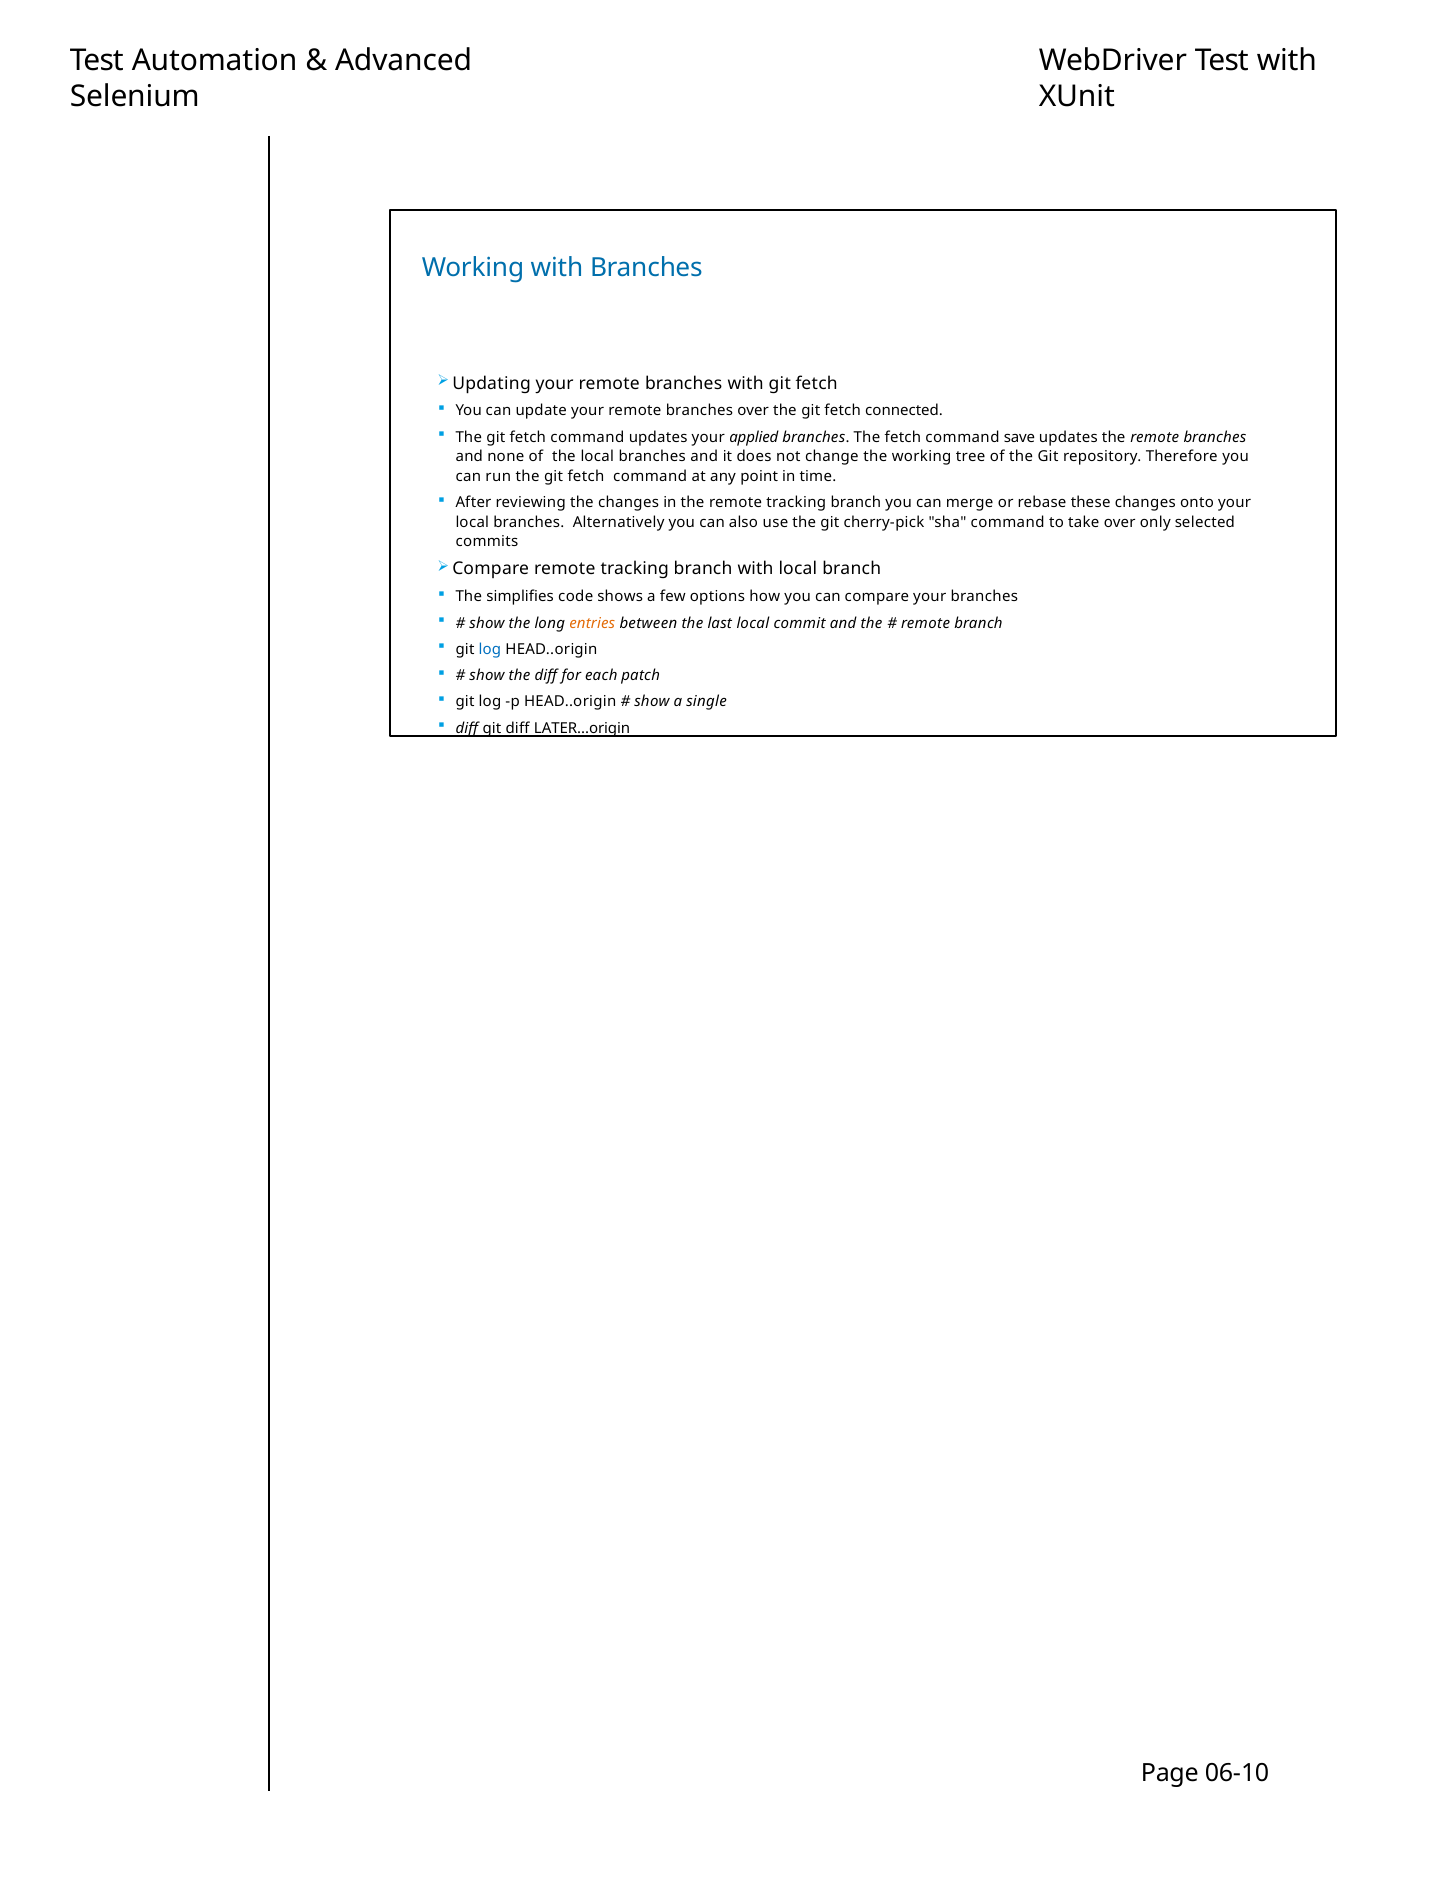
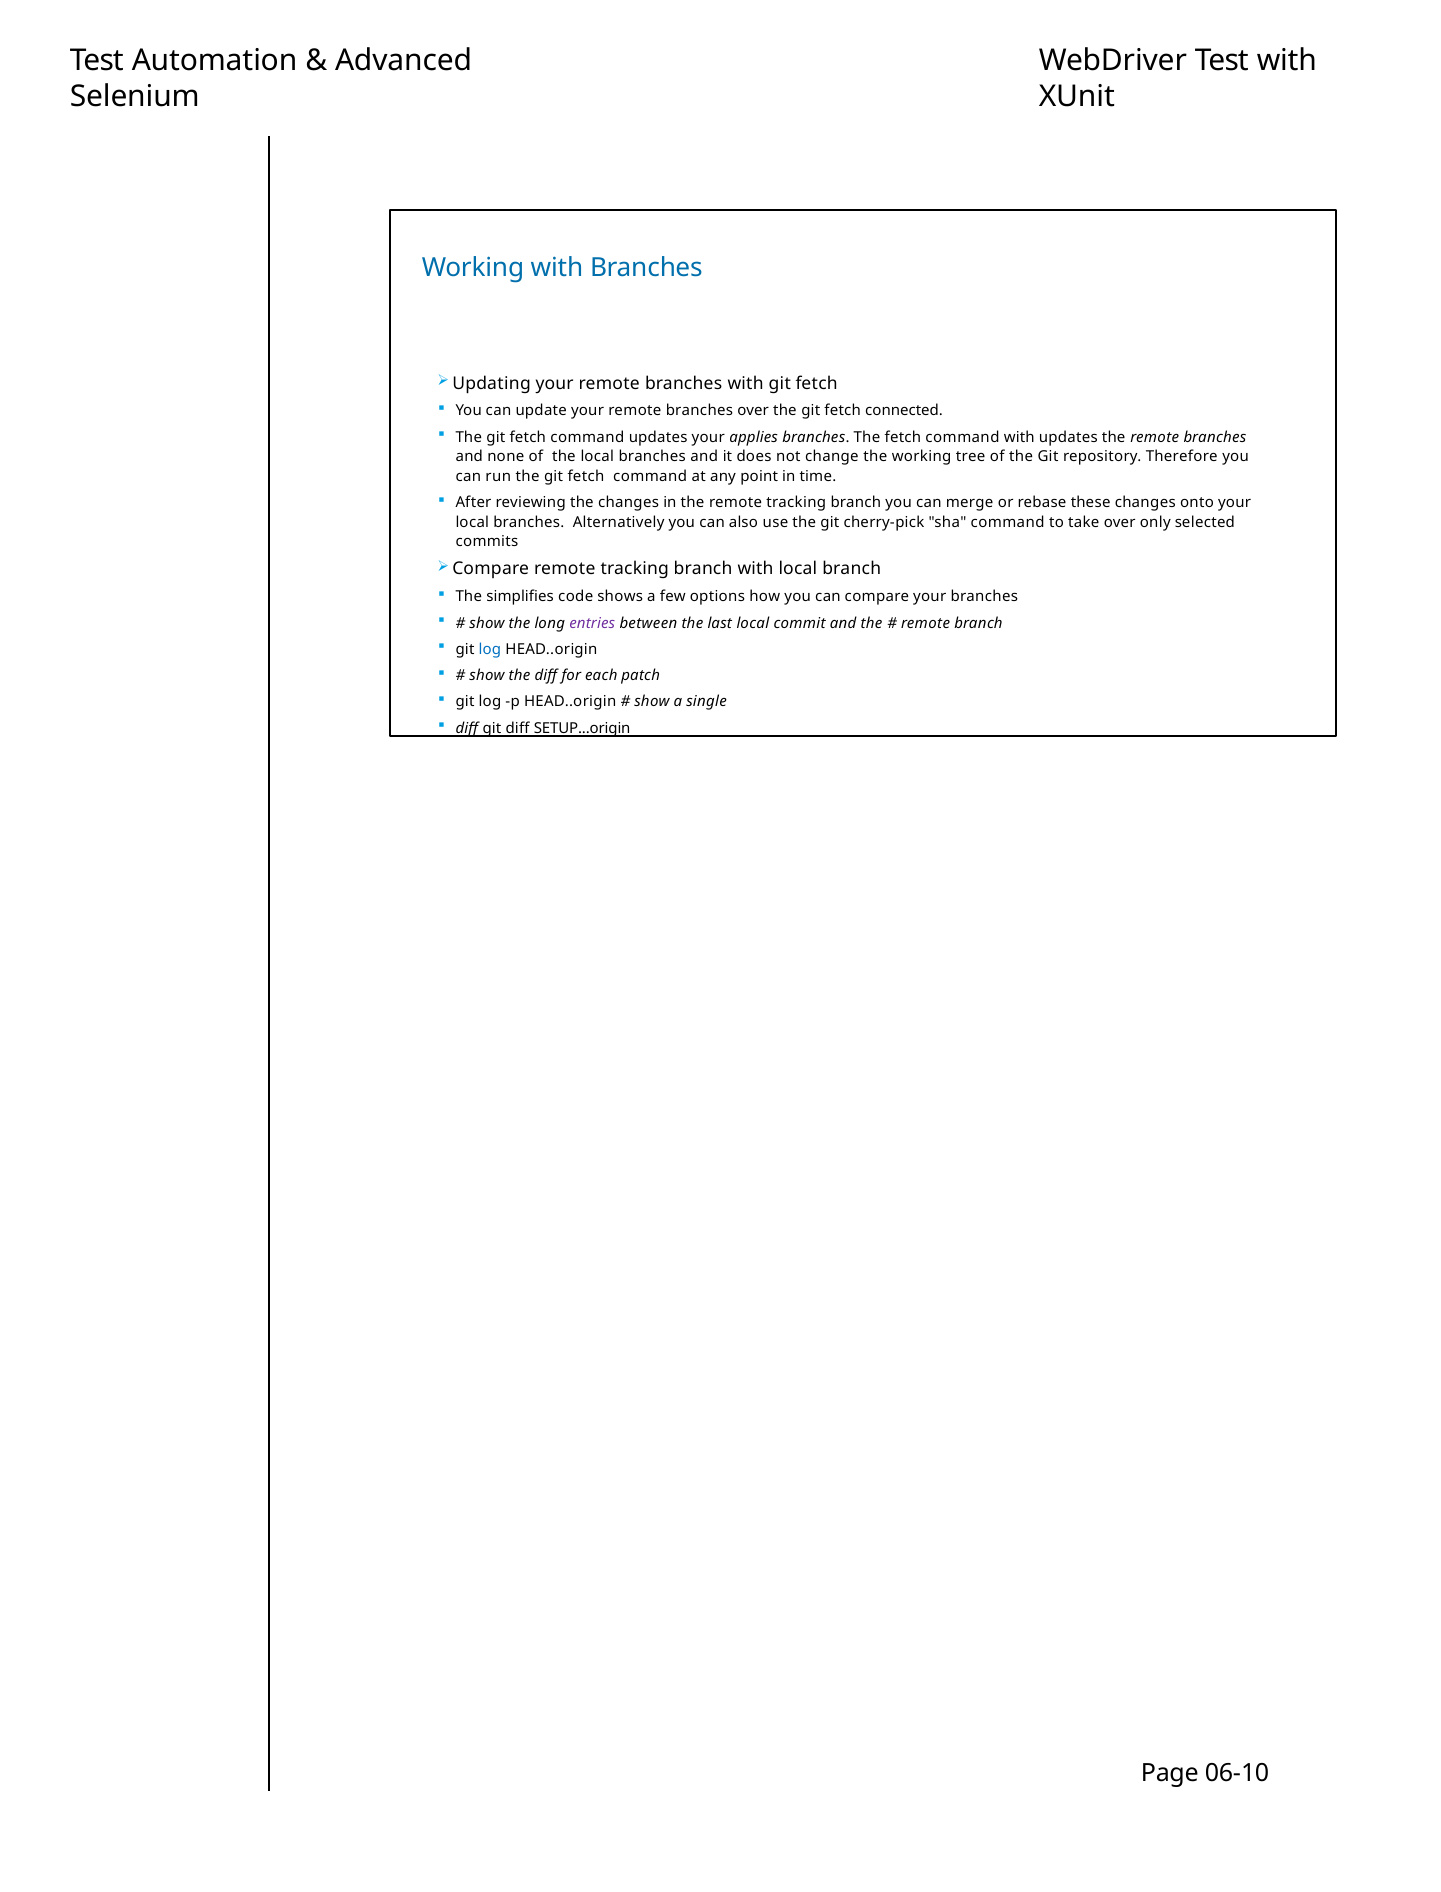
applied: applied -> applies
command save: save -> with
entries colour: orange -> purple
LATER...origin: LATER...origin -> SETUP...origin
